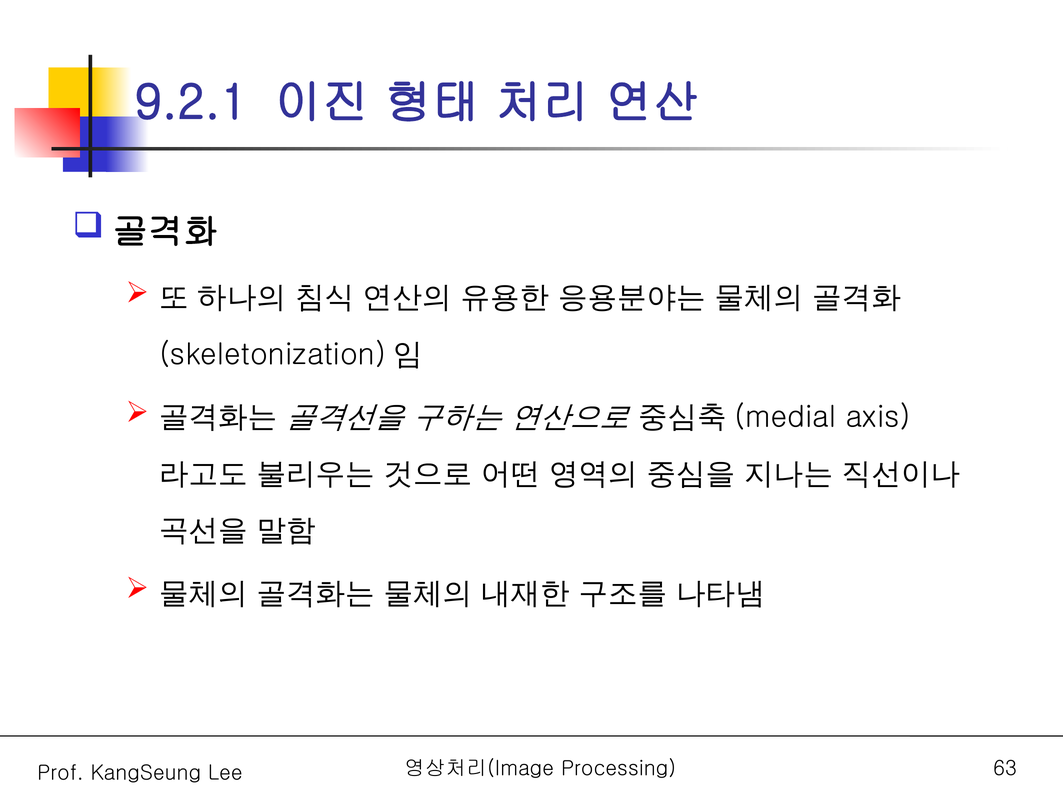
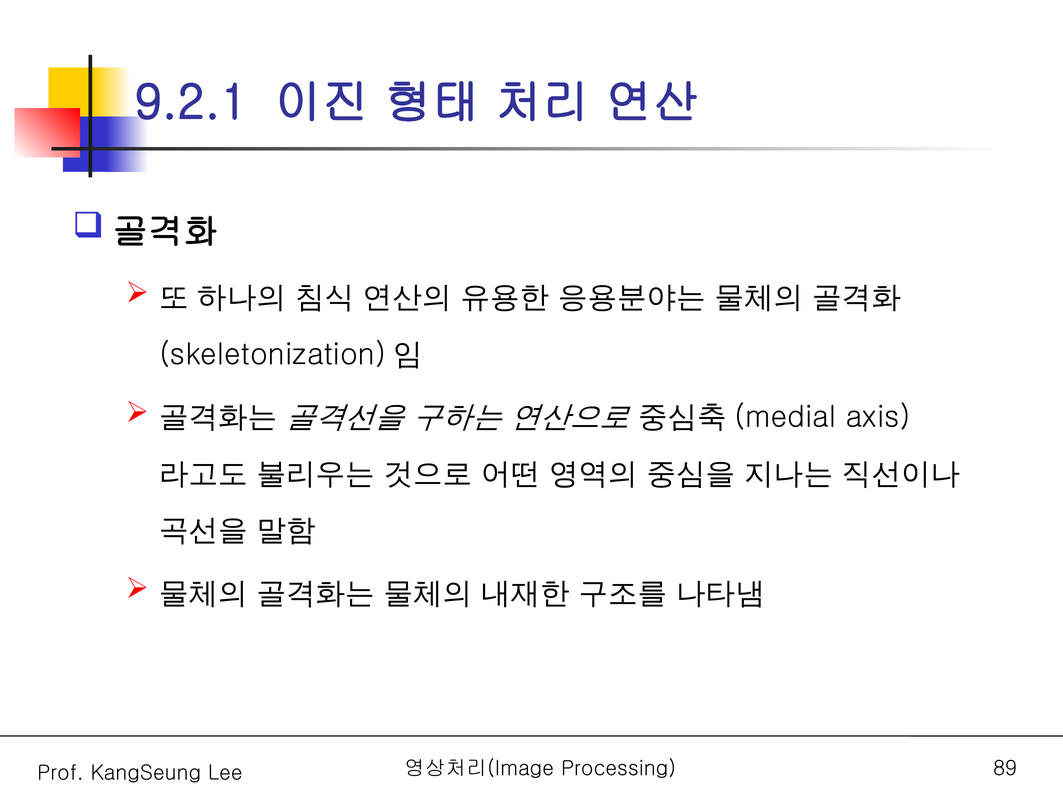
63: 63 -> 89
